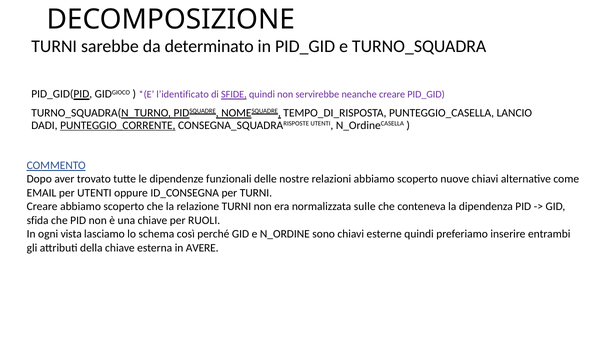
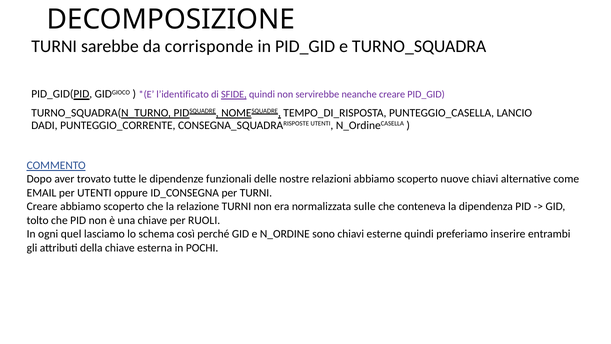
determinato: determinato -> corrisponde
PUNTEGGIO_CORRENTE underline: present -> none
sfida: sfida -> tolto
vista: vista -> quel
AVERE: AVERE -> POCHI
